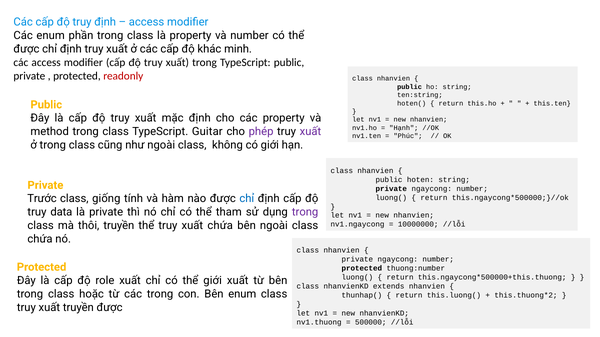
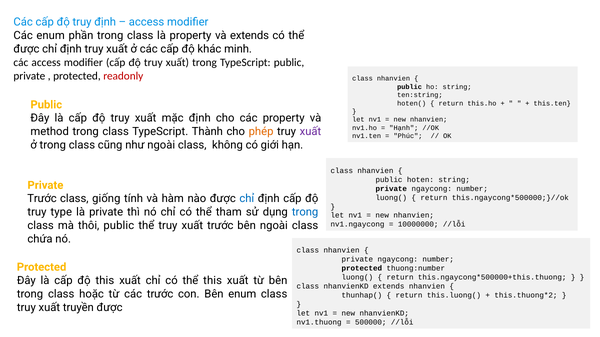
và number: number -> extends
Guitar: Guitar -> Thành
phép colour: purple -> orange
data: data -> type
trong at (305, 212) colour: purple -> blue
thôi truyền: truyền -> public
xuất chứa: chứa -> trước
độ role: role -> this
thể giới: giới -> this
các trong: trong -> trước
